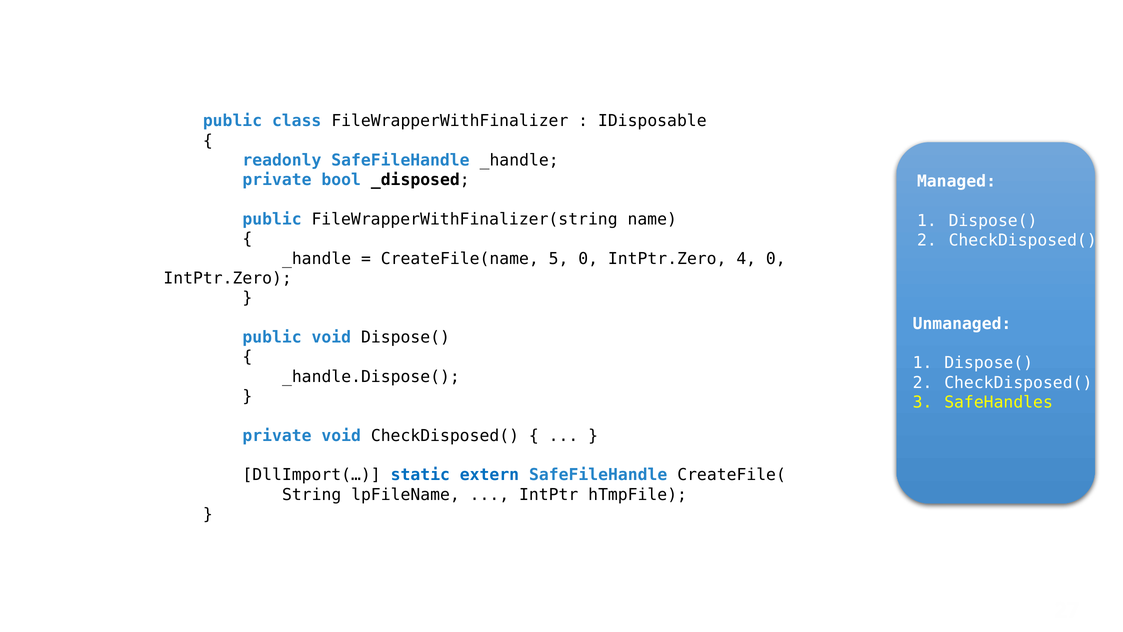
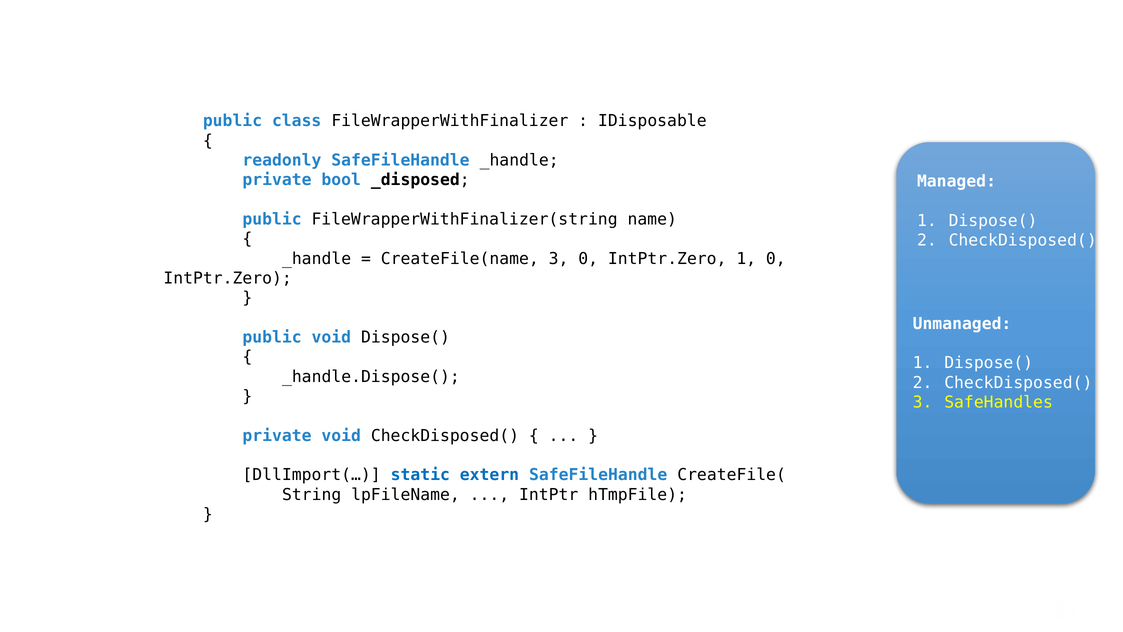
CreateFile(name 5: 5 -> 3
IntPtr.Zero 4: 4 -> 1
